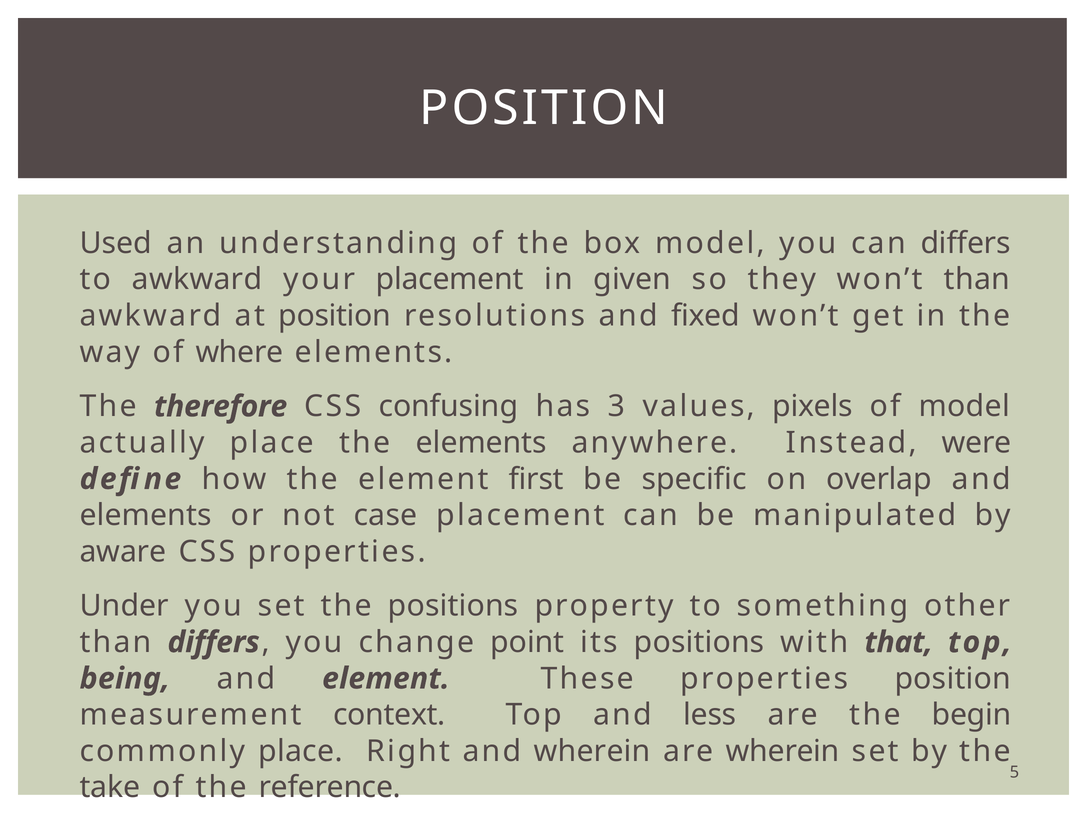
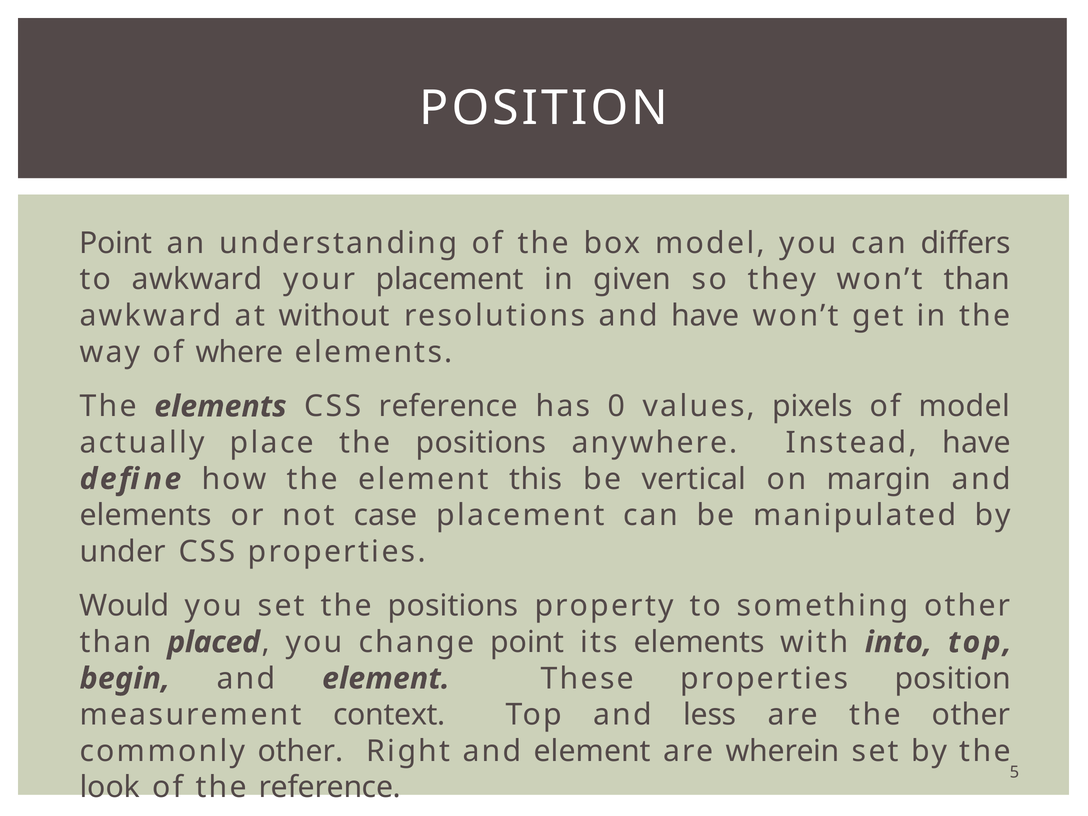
Used at (116, 243): Used -> Point
at position: position -> without
and fixed: fixed -> have
The therefore: therefore -> elements
CSS confusing: confusing -> reference
3: 3 -> 0
place the elements: elements -> positions
Instead were: were -> have
first: first -> this
specific: specific -> vertical
overlap: overlap -> margin
aware: aware -> under
Under: Under -> Would
than differs: differs -> placed
its positions: positions -> elements
that: that -> into
being: being -> begin
the begin: begin -> other
commonly place: place -> other
Right and wherein: wherein -> element
take: take -> look
